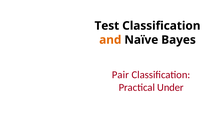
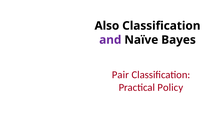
Test: Test -> Also
and colour: orange -> purple
Under: Under -> Policy
